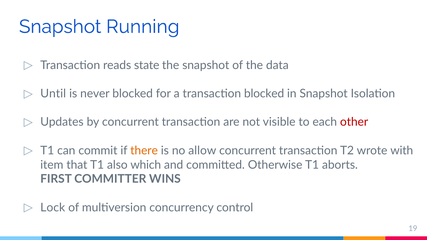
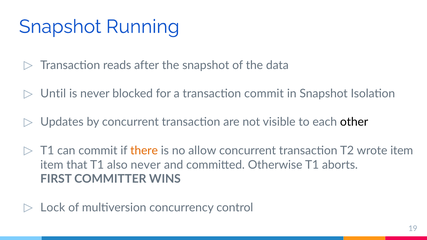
state: state -> after
transaction blocked: blocked -> commit
other colour: red -> black
wrote with: with -> item
also which: which -> never
